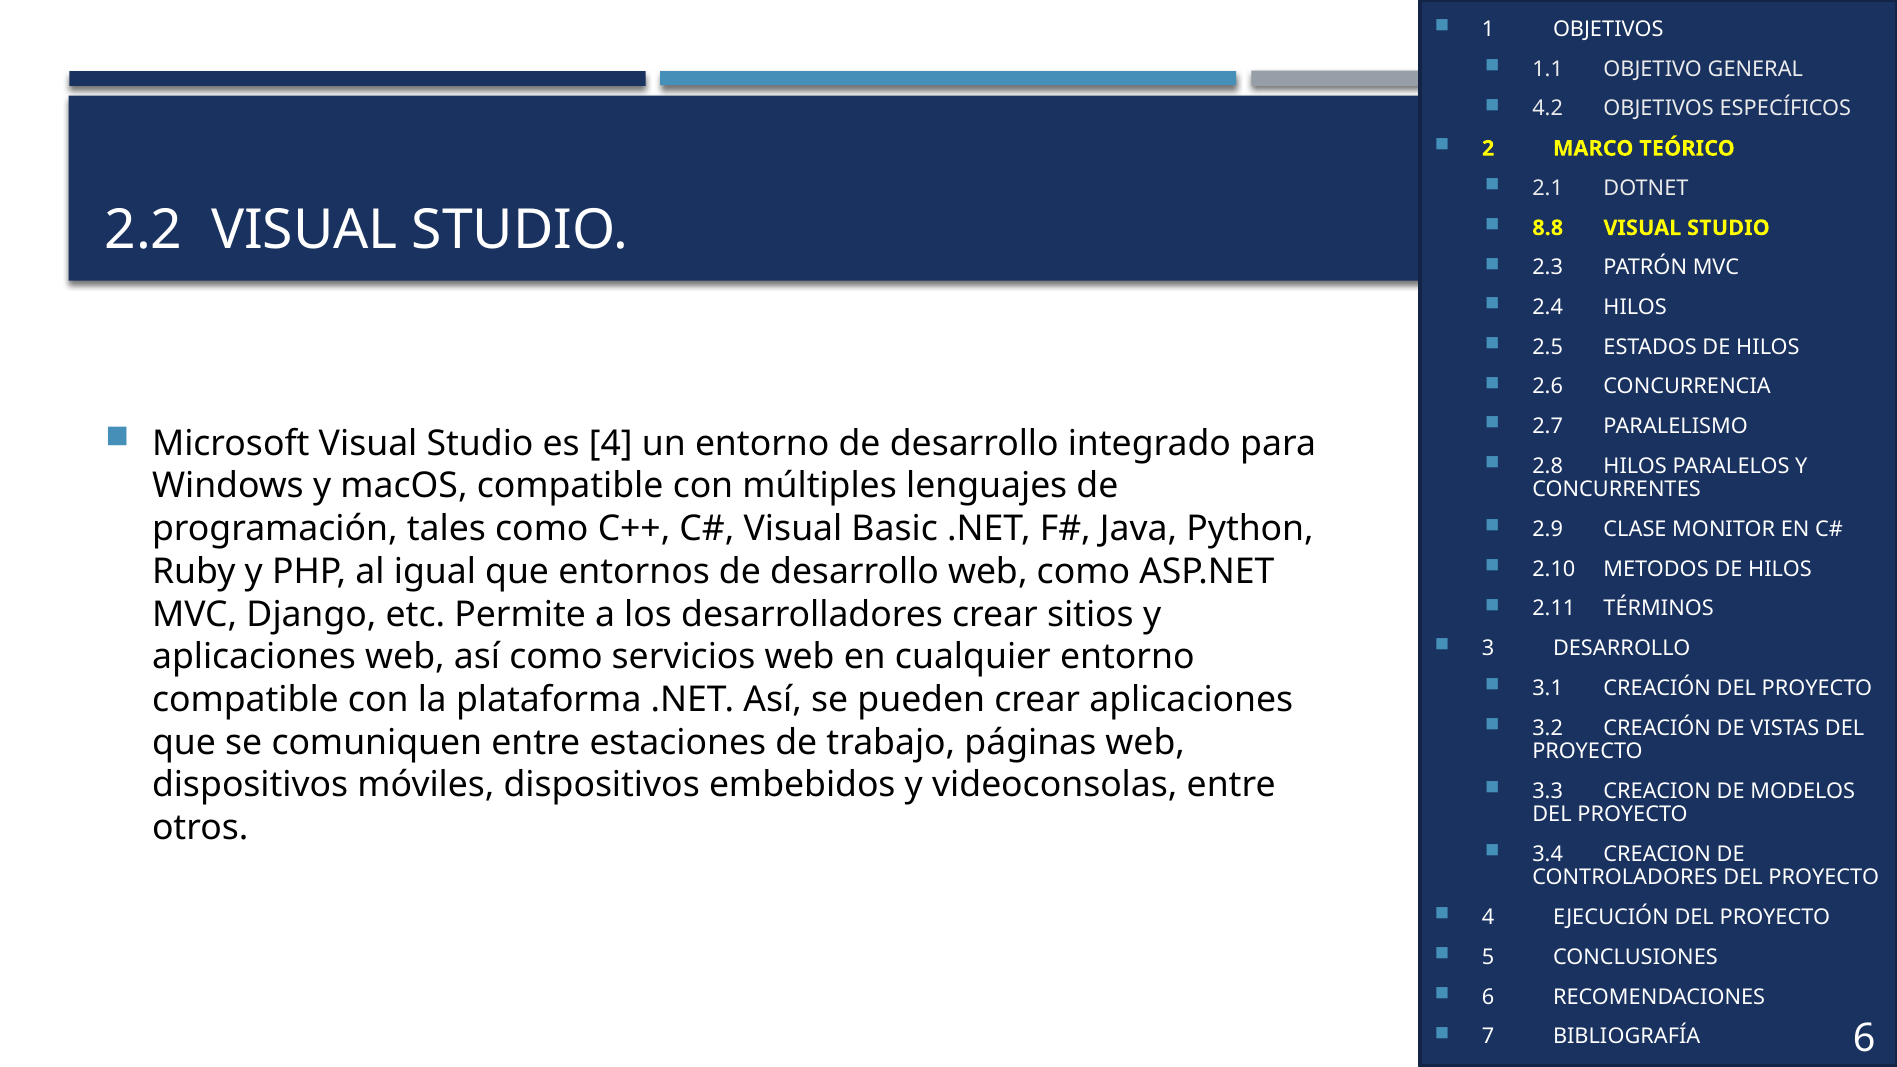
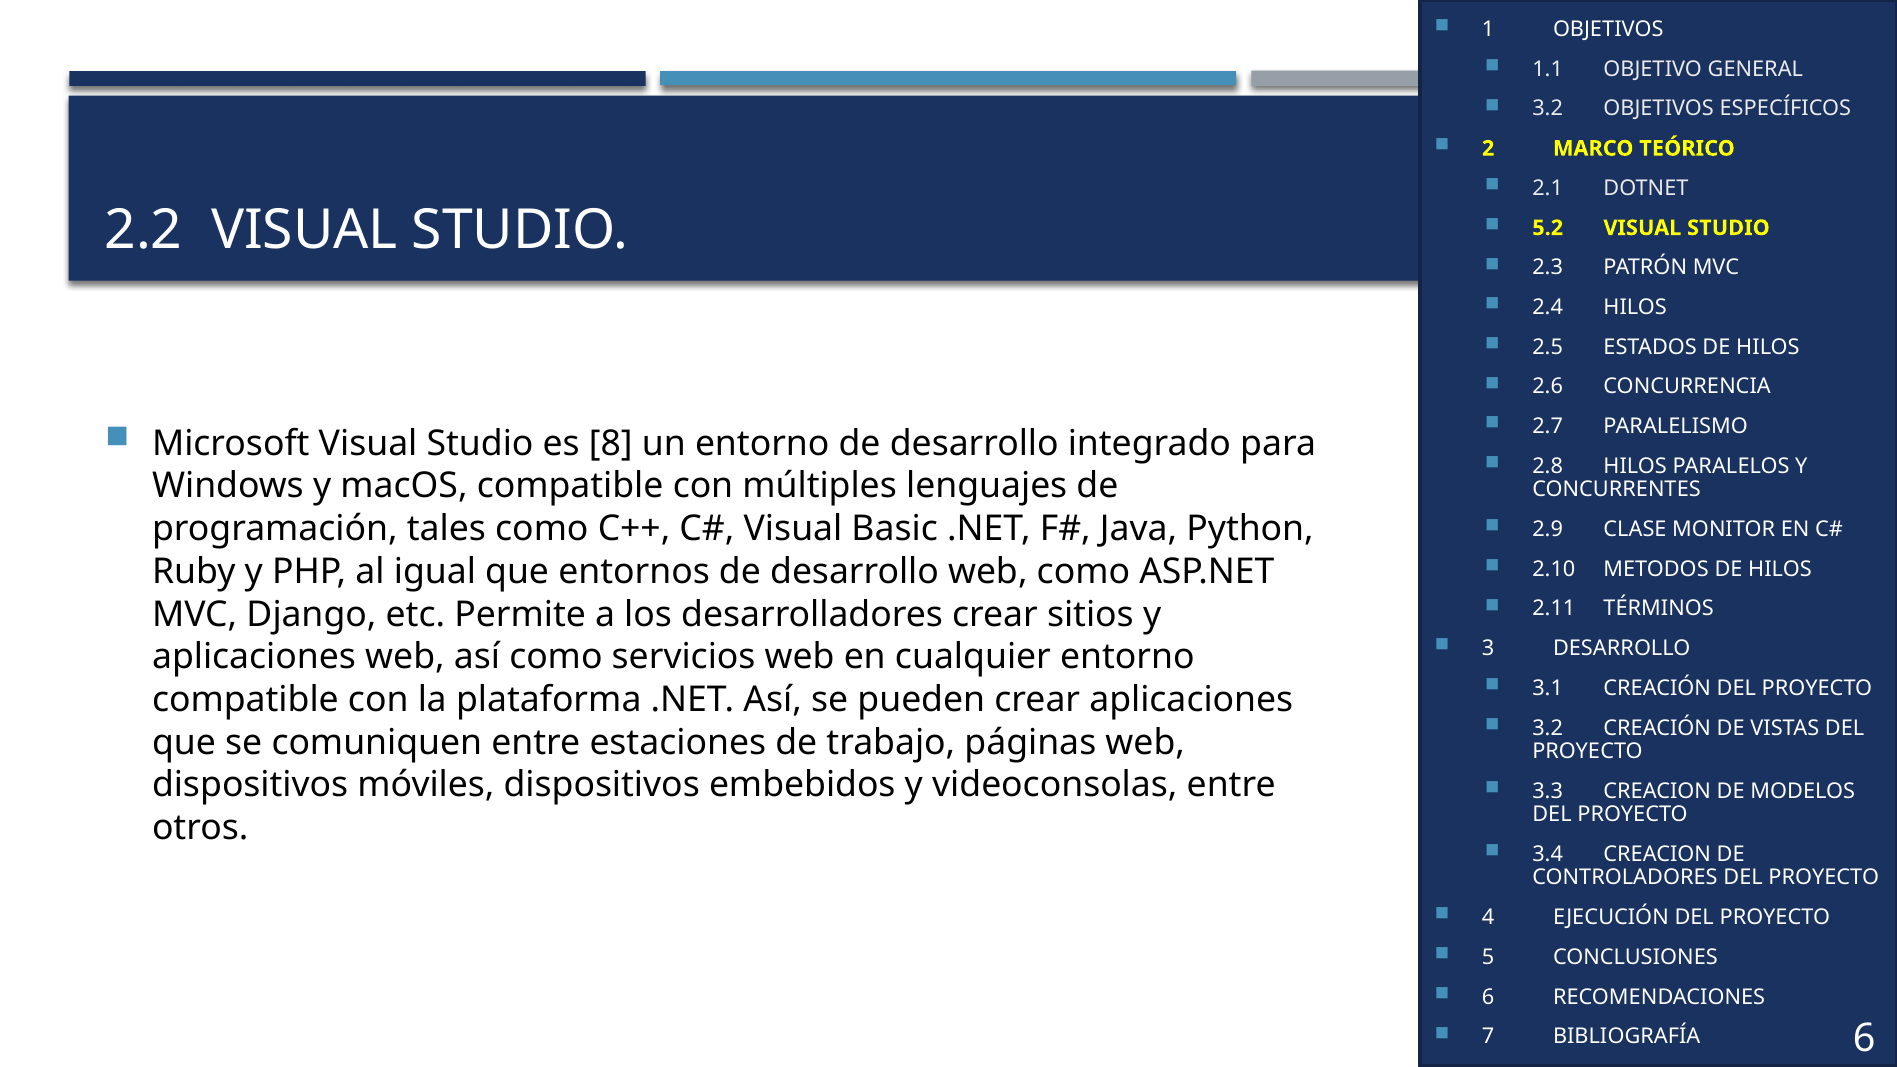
4.2 at (1548, 109): 4.2 -> 3.2
8.8: 8.8 -> 5.2
es 4: 4 -> 8
